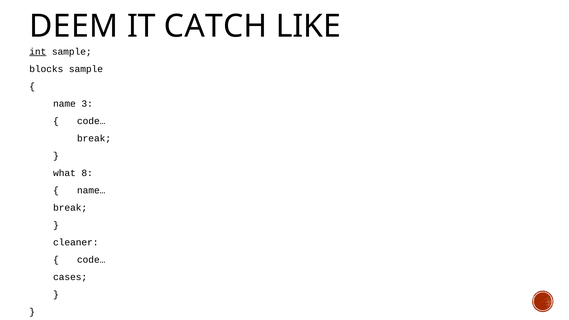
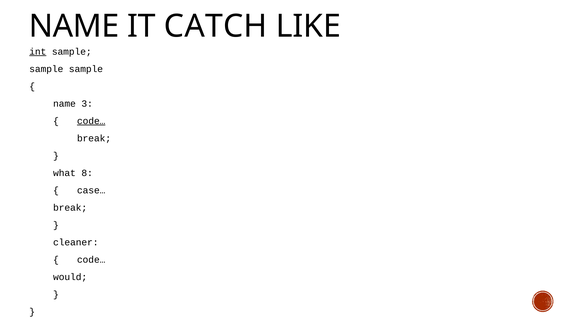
DEEM at (74, 26): DEEM -> NAME
blocks at (46, 69): blocks -> sample
code… at (91, 121) underline: none -> present
name…: name… -> case…
cases: cases -> would
